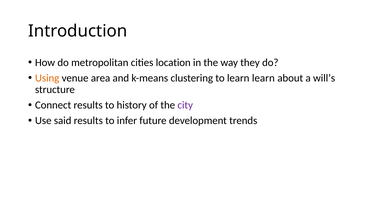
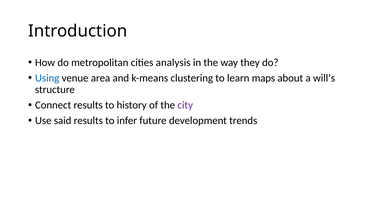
location: location -> analysis
Using colour: orange -> blue
learn learn: learn -> maps
